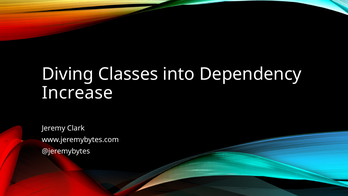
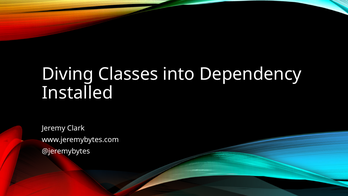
Increase: Increase -> Installed
